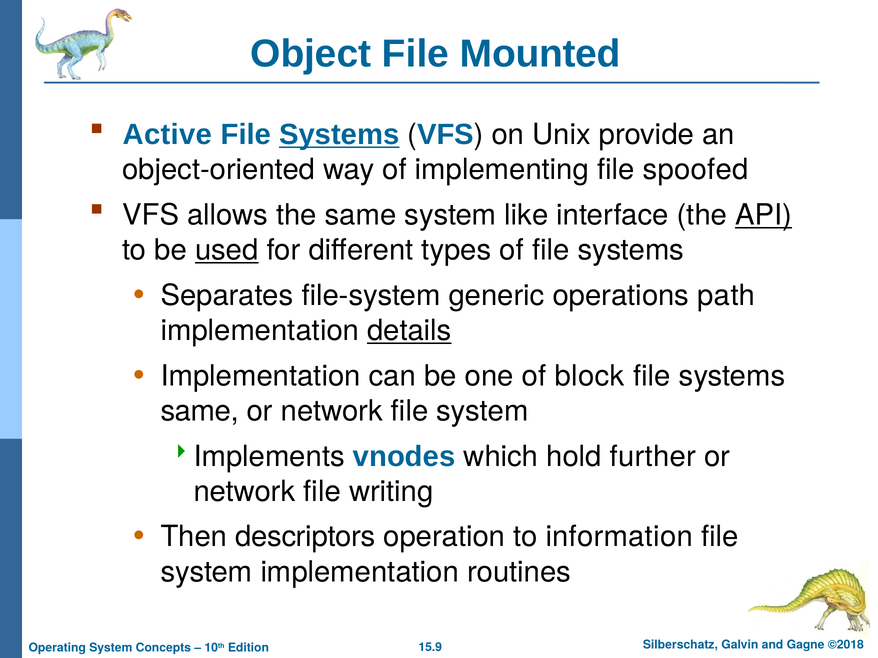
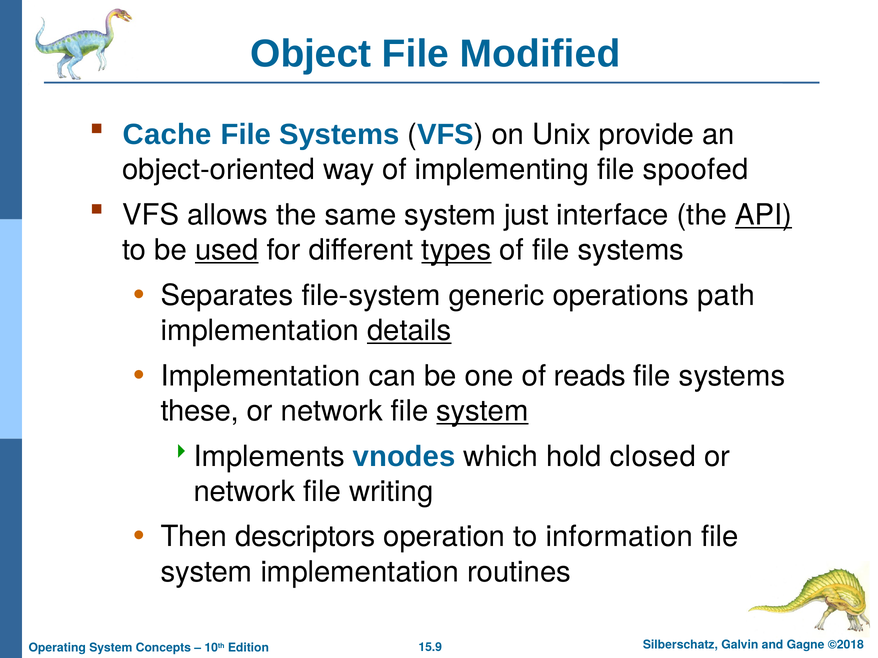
Mounted: Mounted -> Modified
Active: Active -> Cache
Systems at (339, 135) underline: present -> none
like: like -> just
types underline: none -> present
block: block -> reads
same at (200, 411): same -> these
system at (483, 411) underline: none -> present
further: further -> closed
